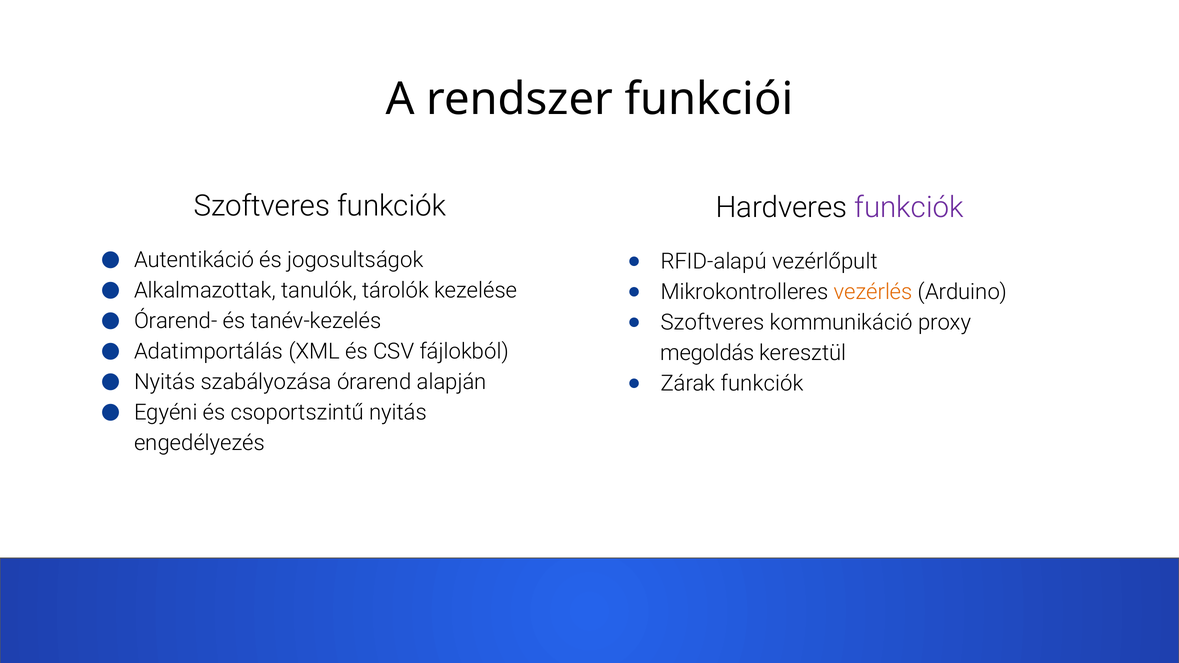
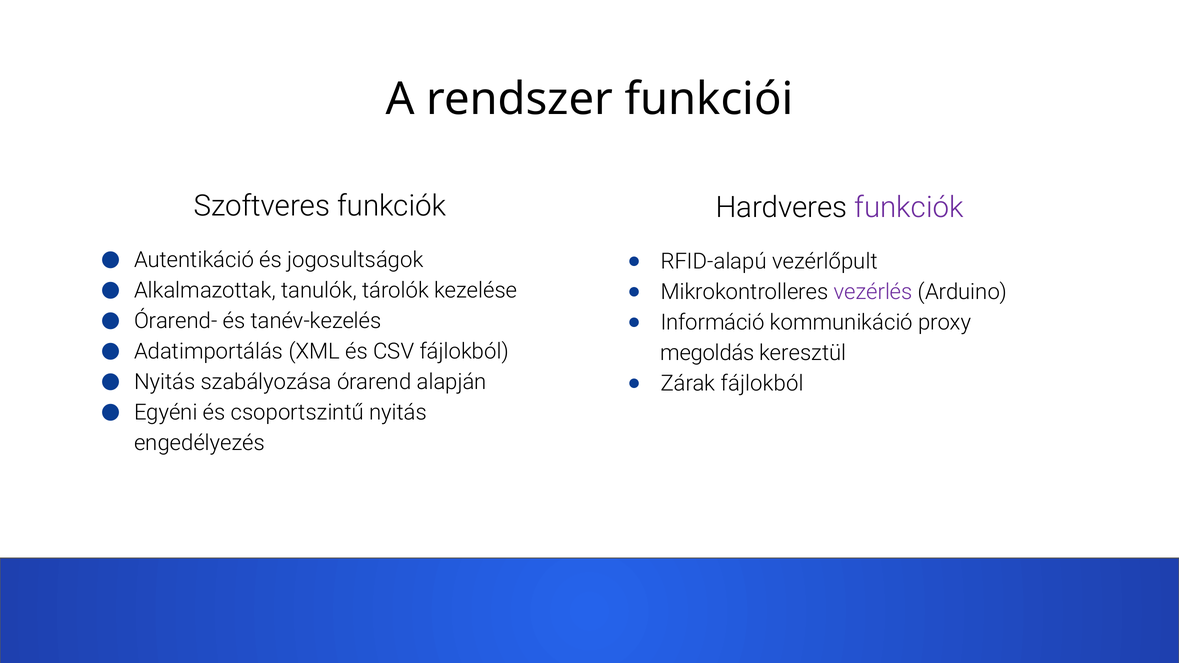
vezérlés colour: orange -> purple
Szoftveres at (712, 323): Szoftveres -> Információ
Zárak funkciók: funkciók -> fájlokból
